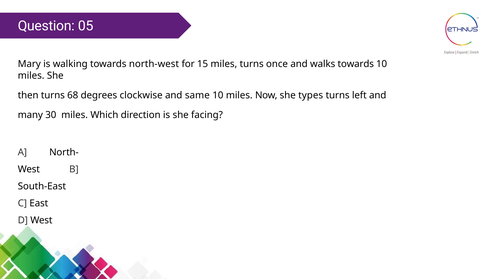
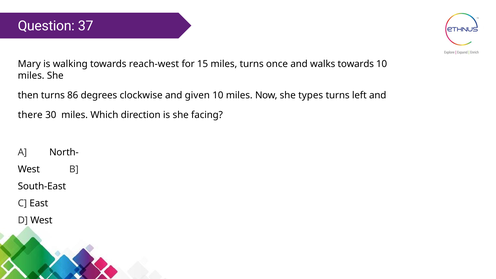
05: 05 -> 37
north-west: north-west -> reach-west
68: 68 -> 86
same: same -> given
many: many -> there
